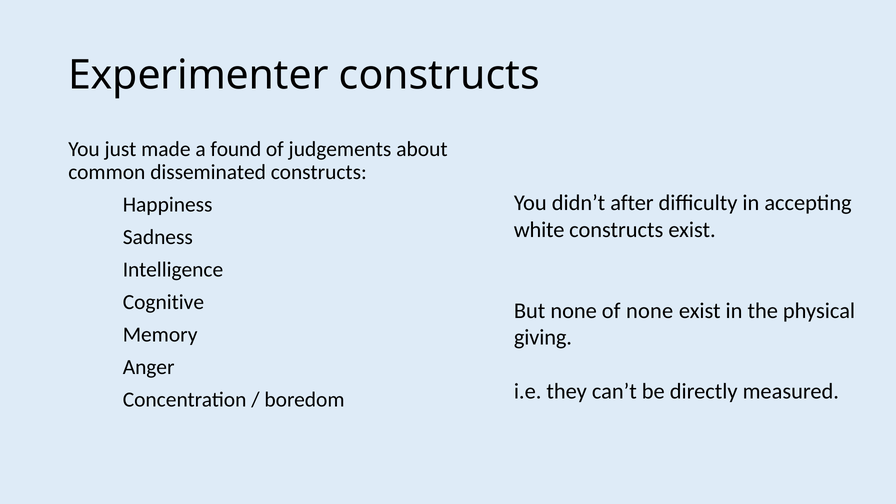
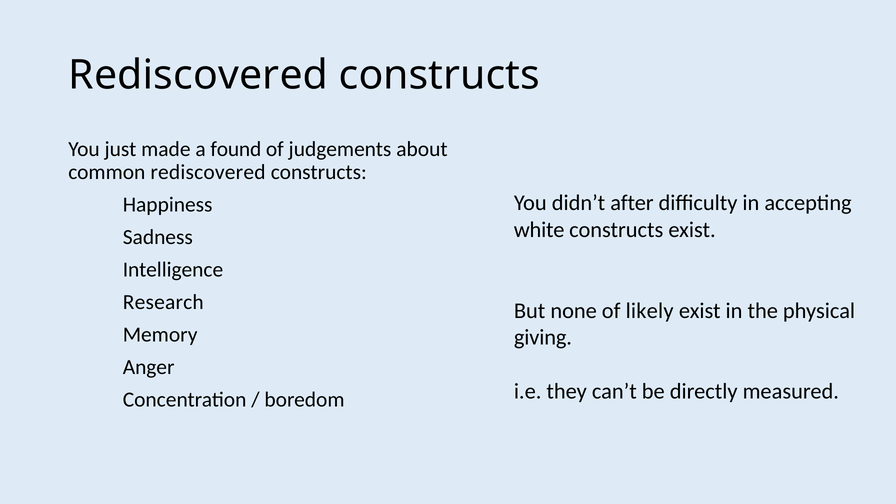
Experimenter at (198, 75): Experimenter -> Rediscovered
common disseminated: disseminated -> rediscovered
Cognitive: Cognitive -> Research
of none: none -> likely
